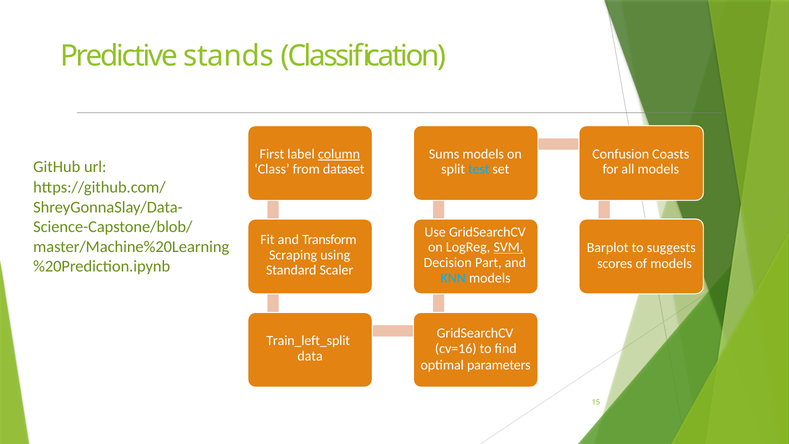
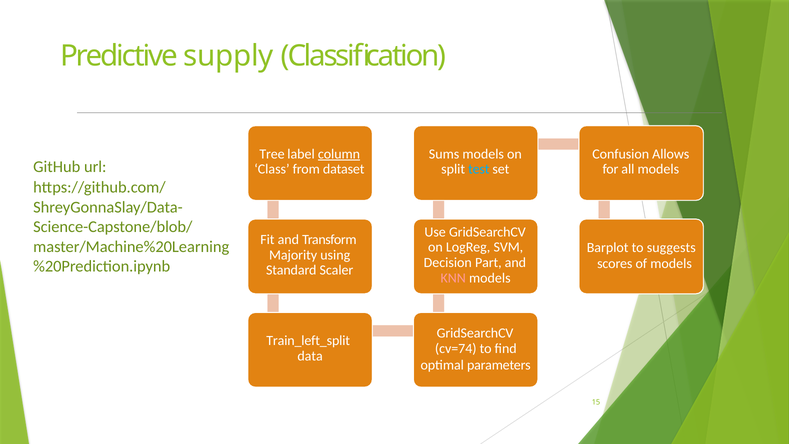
stands: stands -> supply
First: First -> Tree
Coasts: Coasts -> Allows
SVM underline: present -> none
Scraping: Scraping -> Majority
KNN colour: light blue -> pink
cv=16: cv=16 -> cv=74
